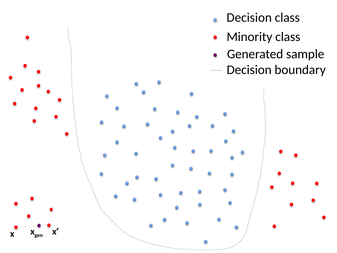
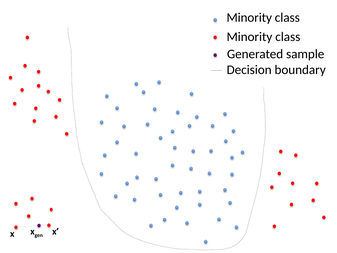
Decision at (249, 18): Decision -> Minority
